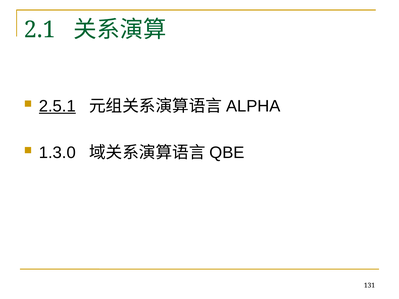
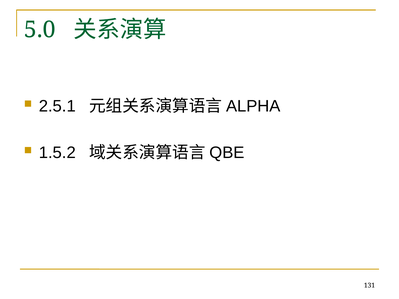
2.1: 2.1 -> 5.0
2.5.1 underline: present -> none
1.3.0: 1.3.0 -> 1.5.2
